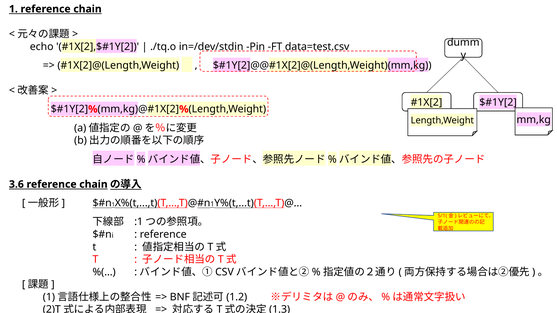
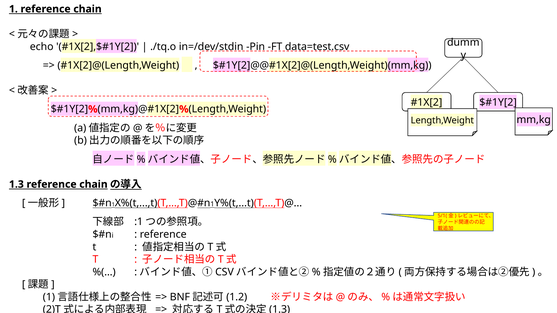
3.6: 3.6 -> 1.3
